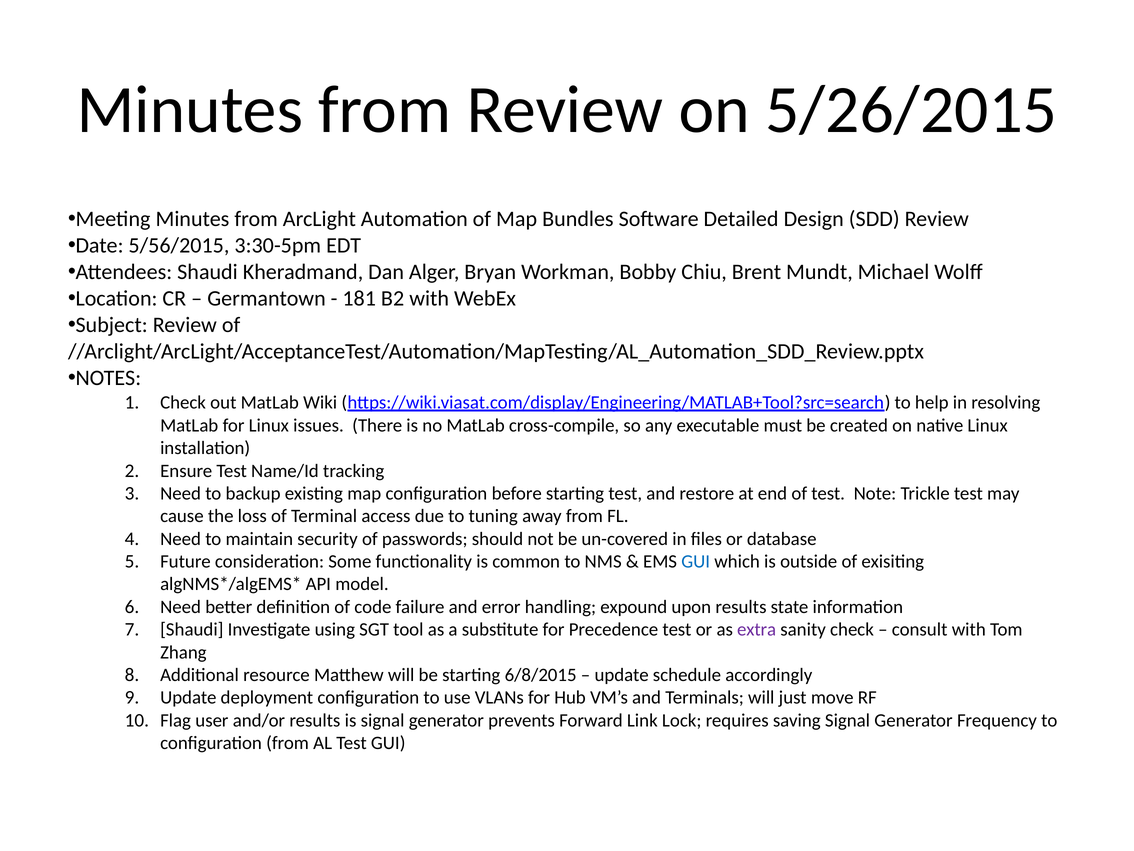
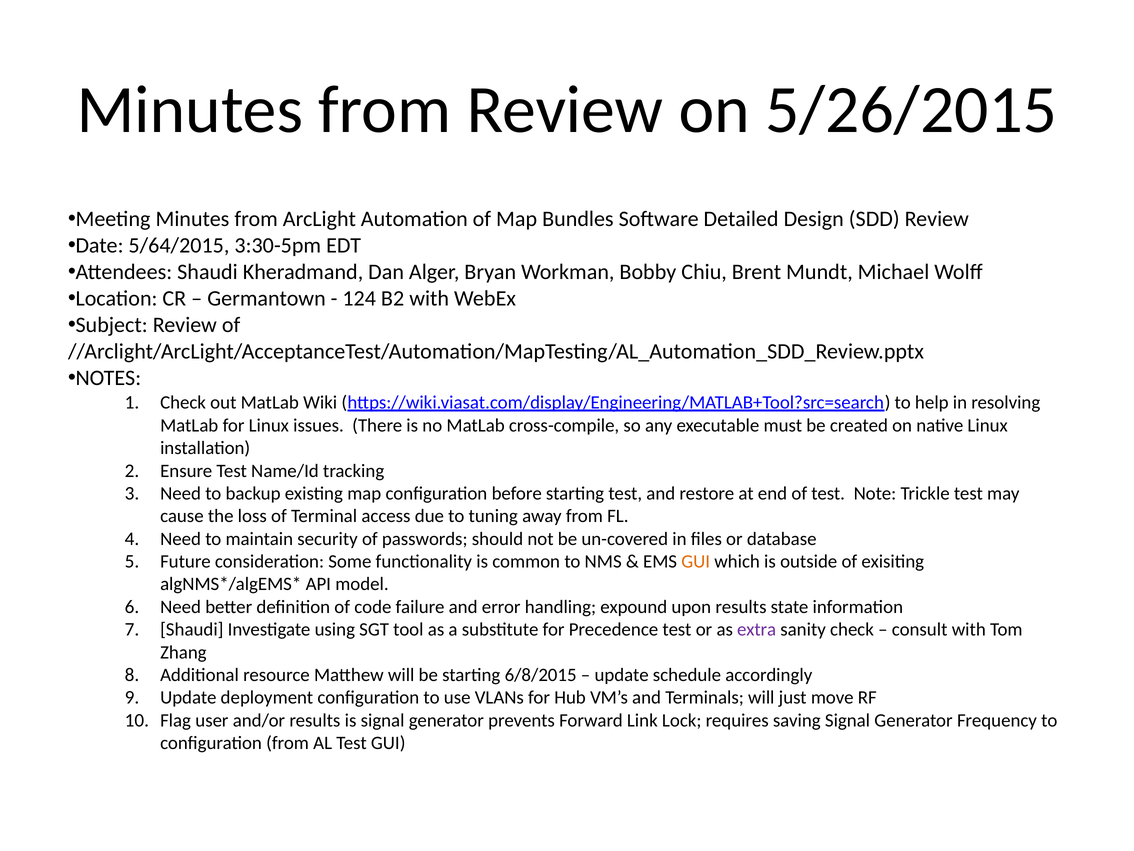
5/56/2015: 5/56/2015 -> 5/64/2015
181: 181 -> 124
GUI at (696, 561) colour: blue -> orange
